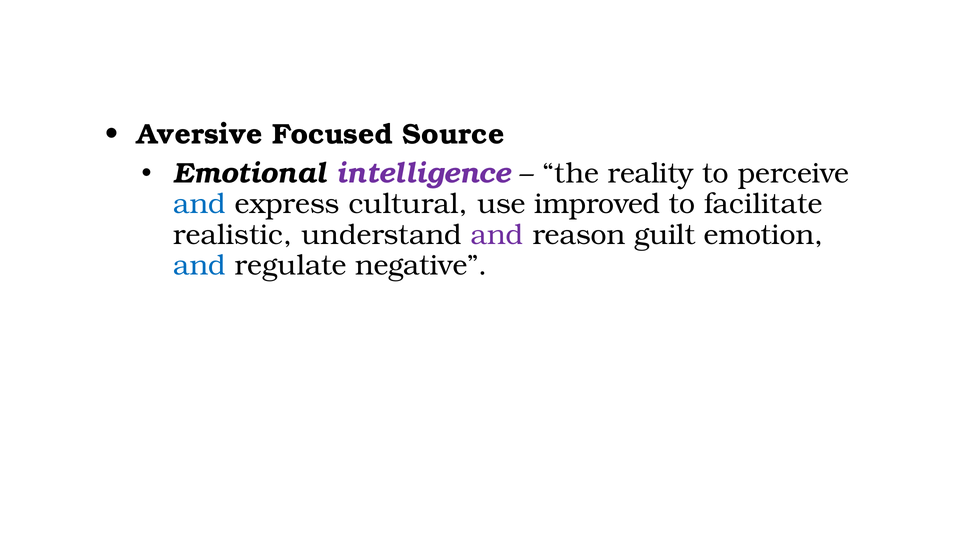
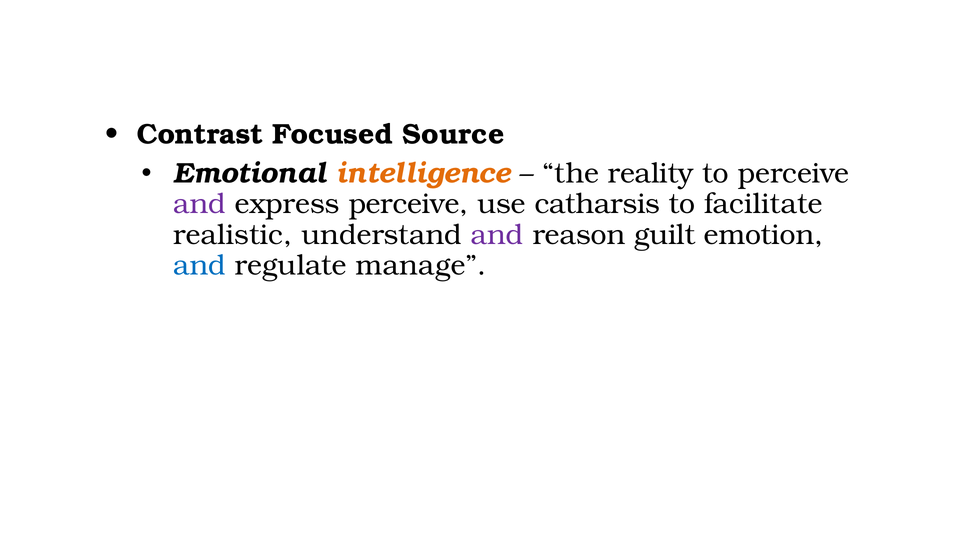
Aversive: Aversive -> Contrast
intelligence colour: purple -> orange
and at (200, 204) colour: blue -> purple
express cultural: cultural -> perceive
improved: improved -> catharsis
negative: negative -> manage
